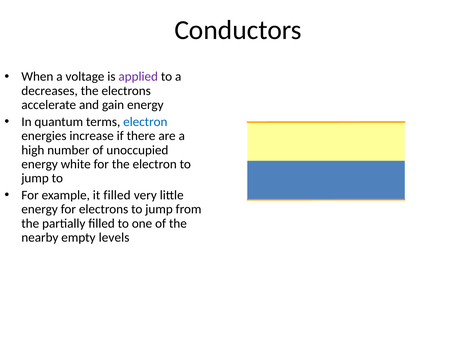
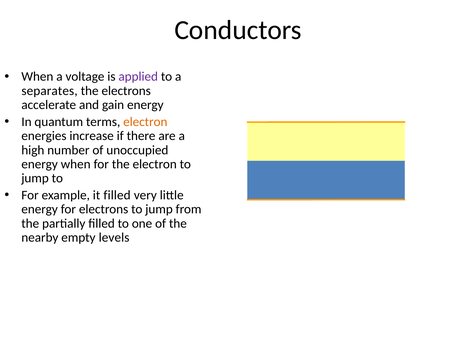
decreases: decreases -> separates
electron at (145, 122) colour: blue -> orange
energy white: white -> when
